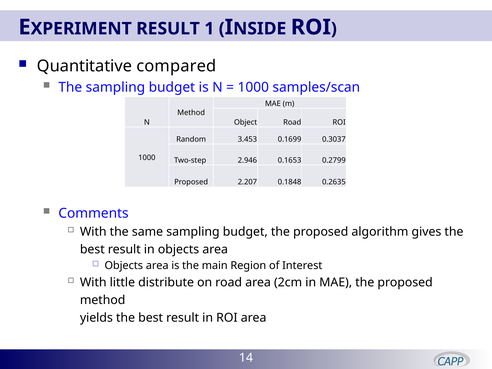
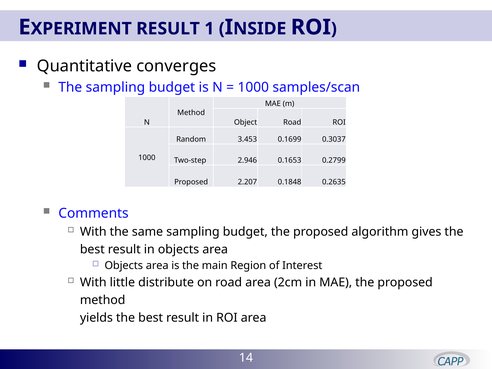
compared: compared -> converges
